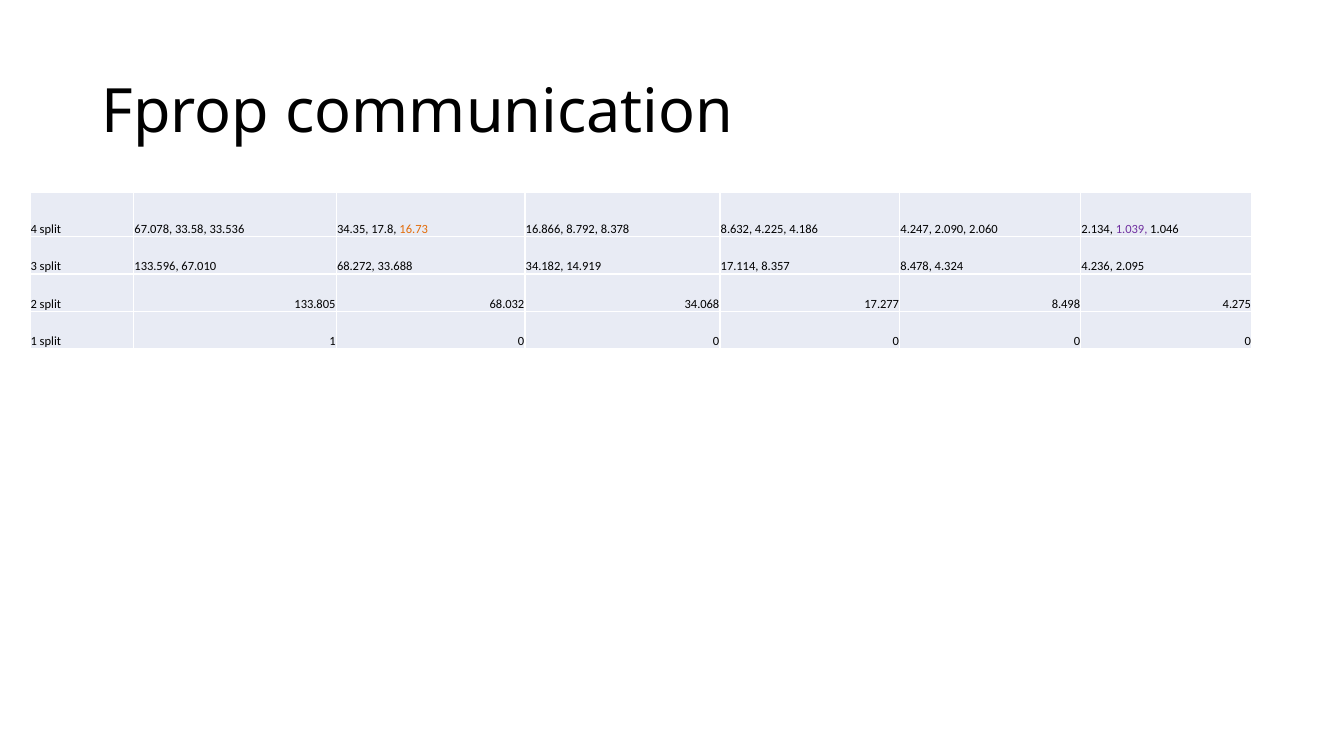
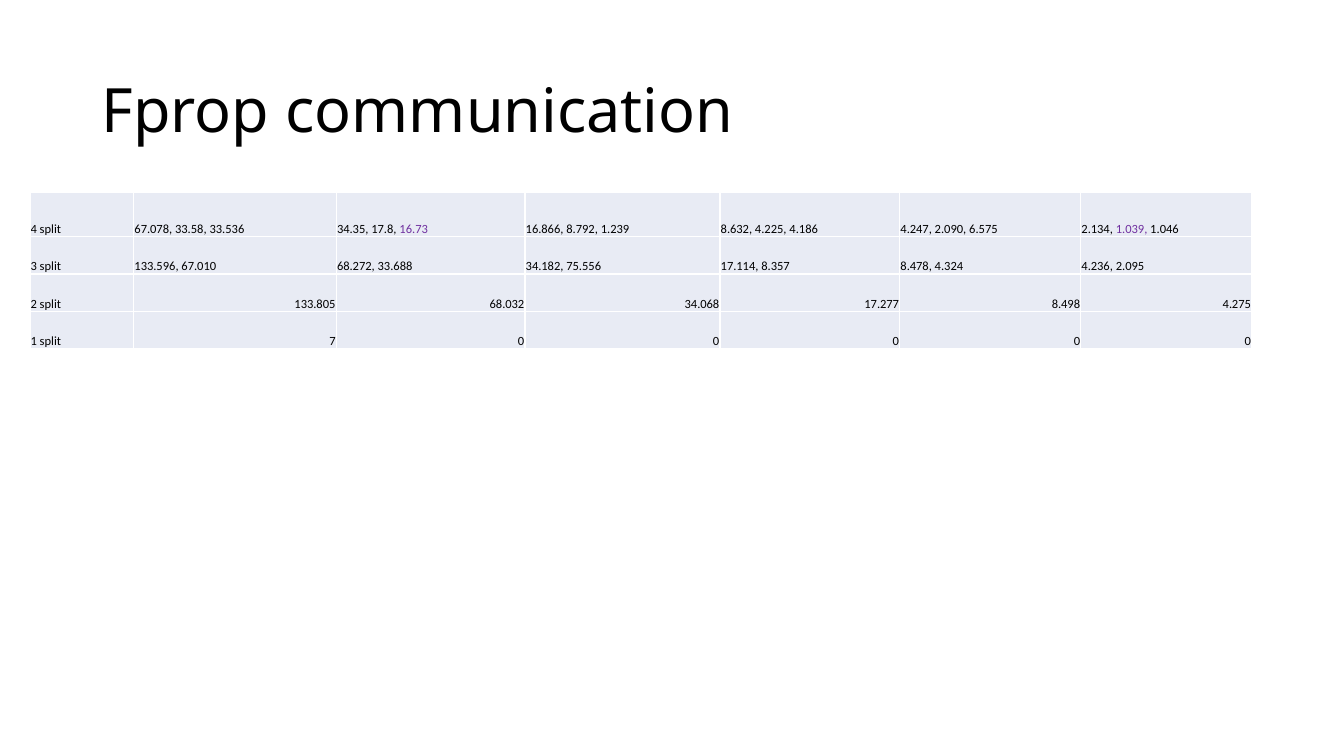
16.73 colour: orange -> purple
8.378: 8.378 -> 1.239
2.060: 2.060 -> 6.575
14.919: 14.919 -> 75.556
split 1: 1 -> 7
